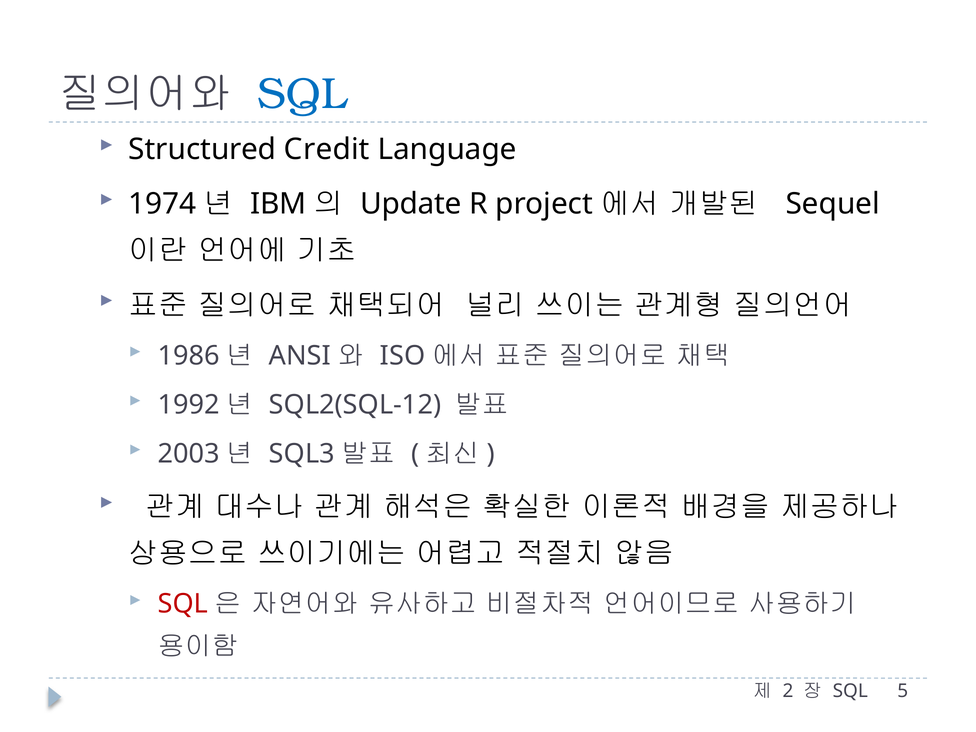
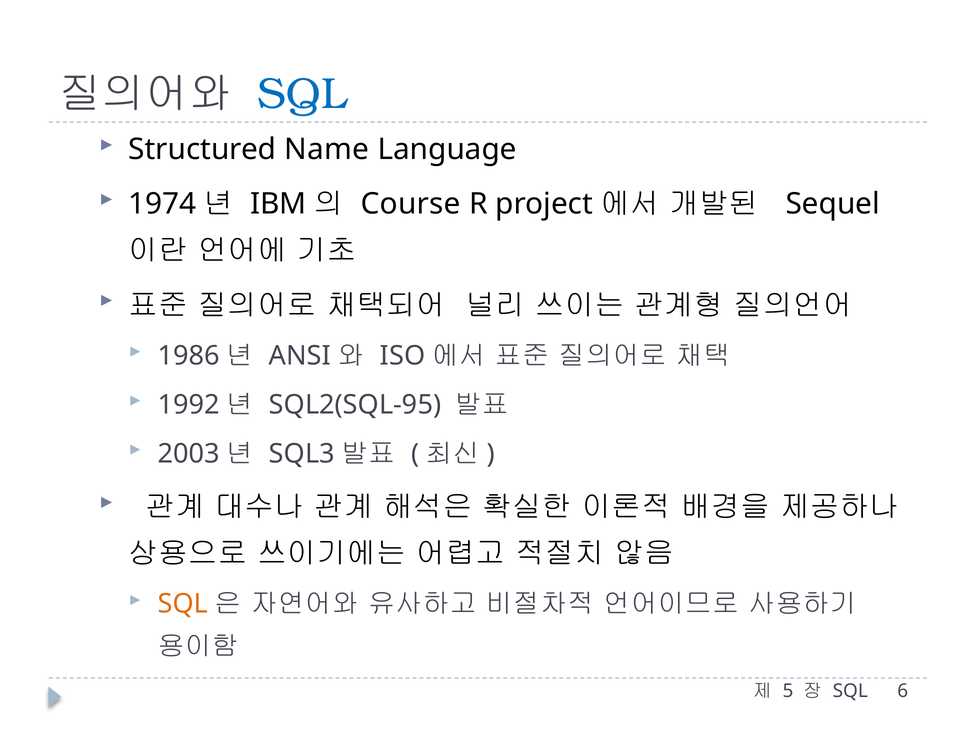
Credit: Credit -> Name
Update: Update -> Course
SQL2(SQL-12: SQL2(SQL-12 -> SQL2(SQL-95
SQL at (183, 604) colour: red -> orange
2: 2 -> 5
5: 5 -> 6
